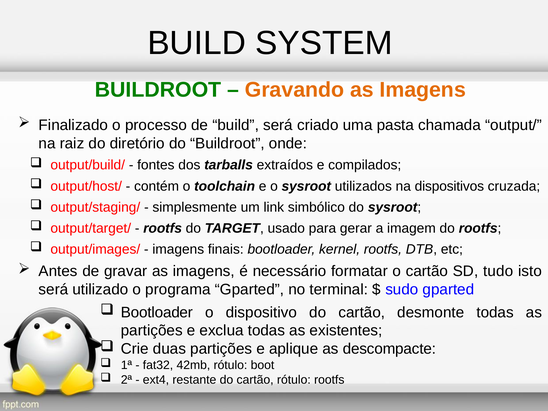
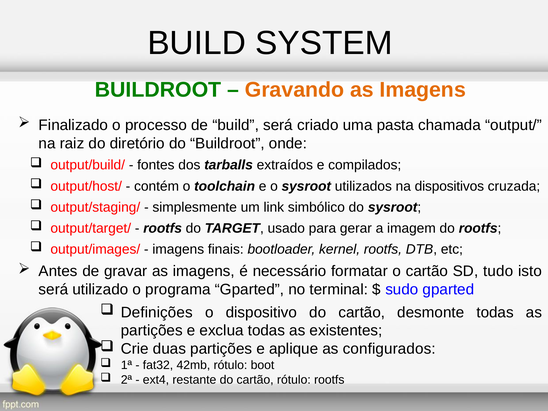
Bootloader at (157, 312): Bootloader -> Definições
descompacte: descompacte -> configurados
